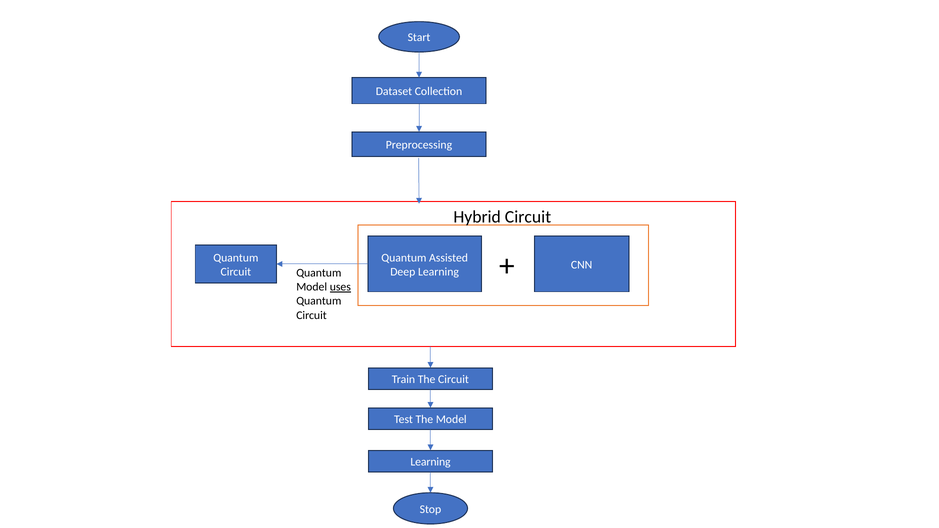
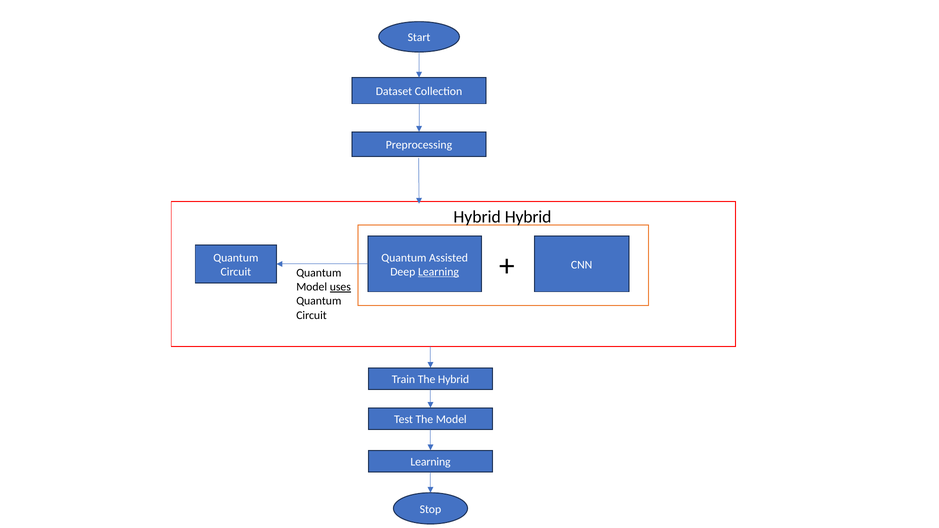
Hybrid Circuit: Circuit -> Hybrid
Learning at (438, 272) underline: none -> present
The Circuit: Circuit -> Hybrid
